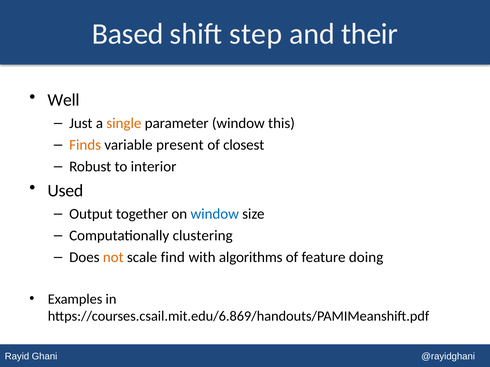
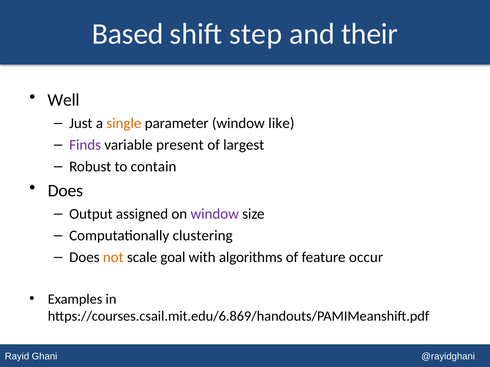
this: this -> like
Finds colour: orange -> purple
closest: closest -> largest
interior: interior -> contain
Used at (65, 191): Used -> Does
together: together -> assigned
window at (215, 214) colour: blue -> purple
find: find -> goal
doing: doing -> occur
